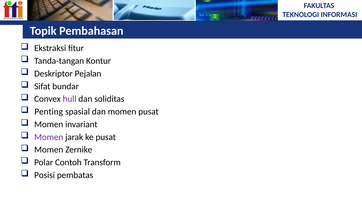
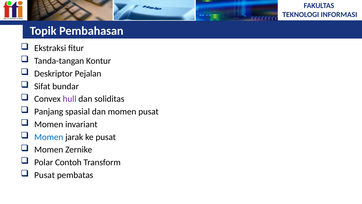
Penting: Penting -> Panjang
Momen at (49, 137) colour: purple -> blue
Posisi at (45, 175): Posisi -> Pusat
